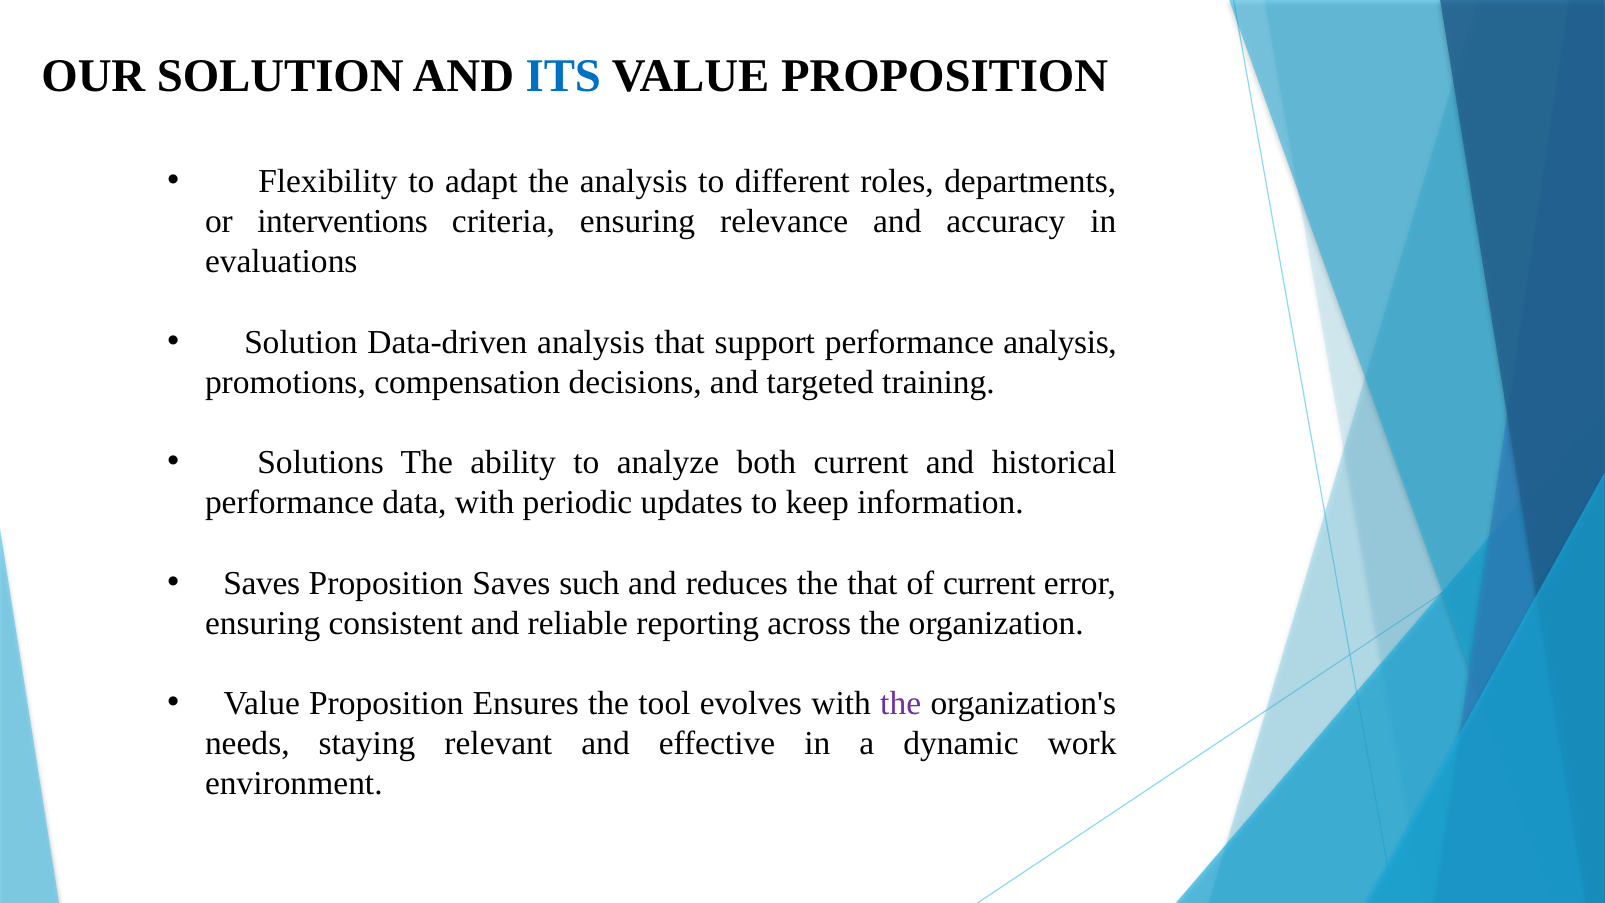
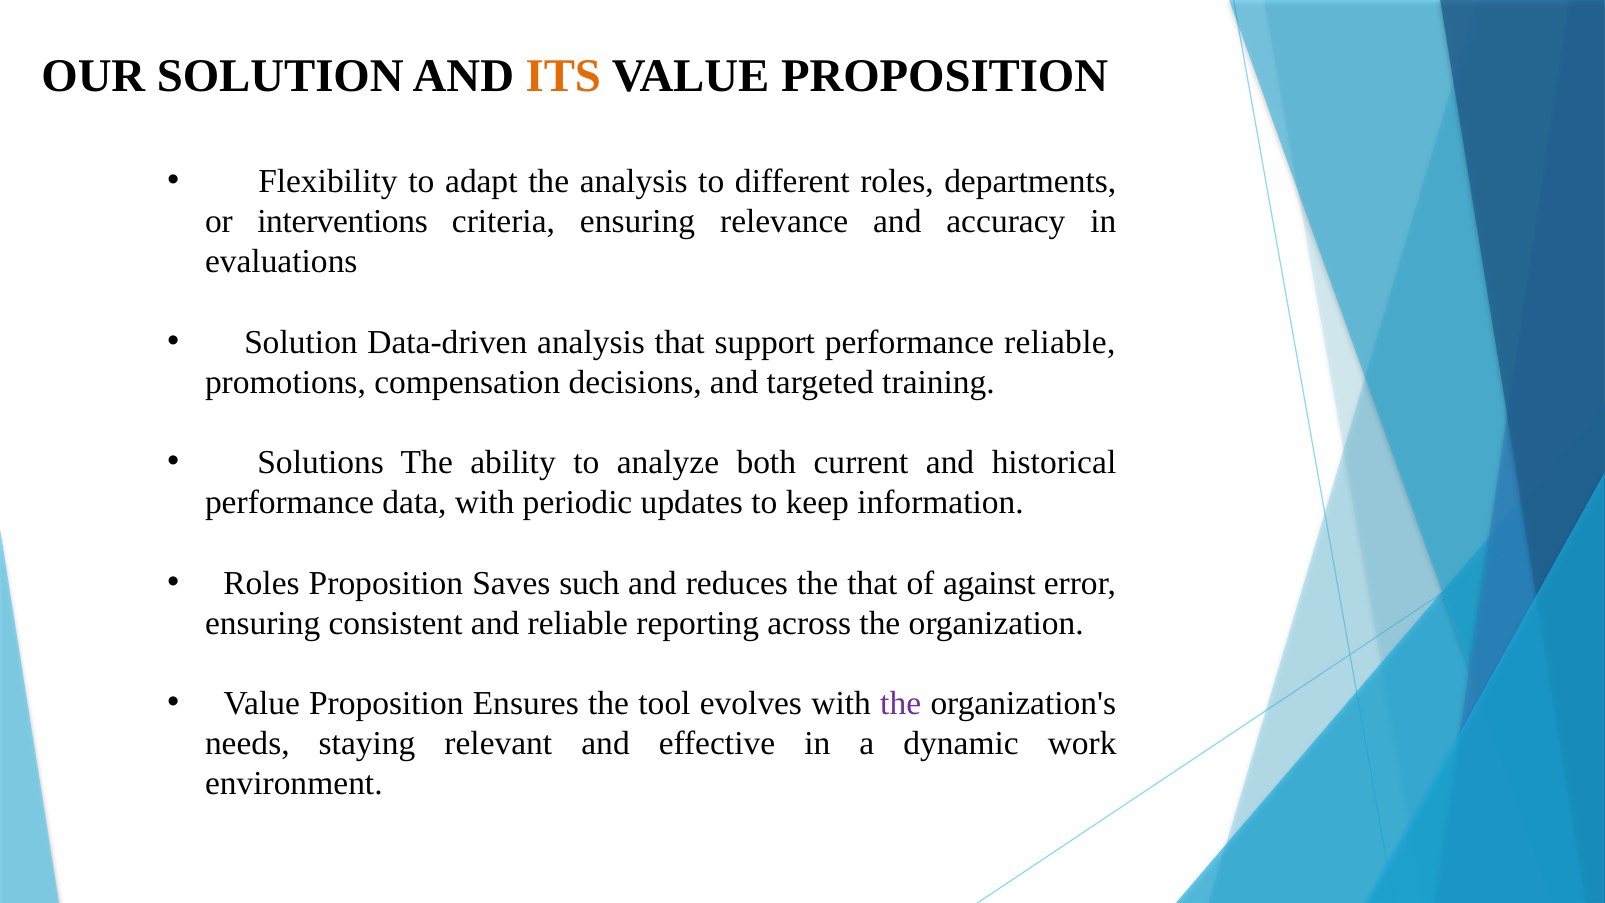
ITS colour: blue -> orange
performance analysis: analysis -> reliable
Saves at (262, 583): Saves -> Roles
of current: current -> against
